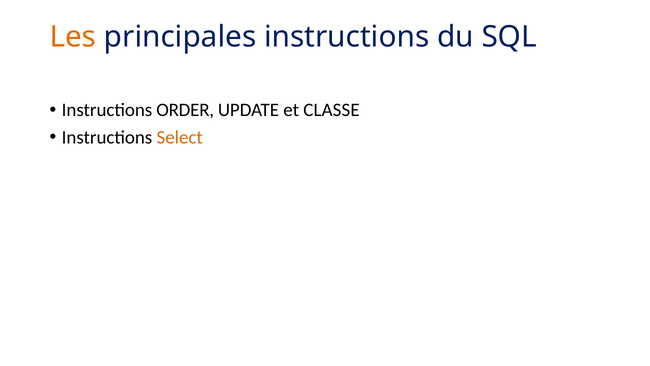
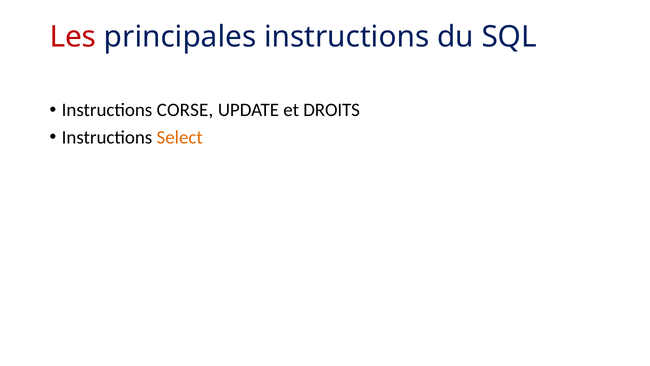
Les colour: orange -> red
ORDER: ORDER -> CORSE
CLASSE: CLASSE -> DROITS
